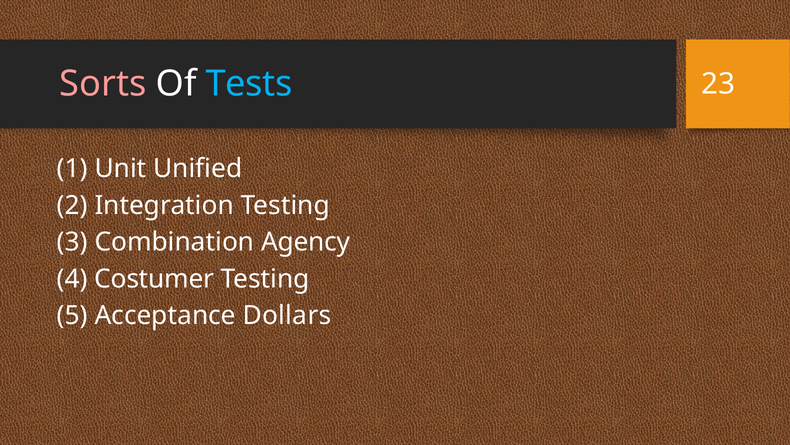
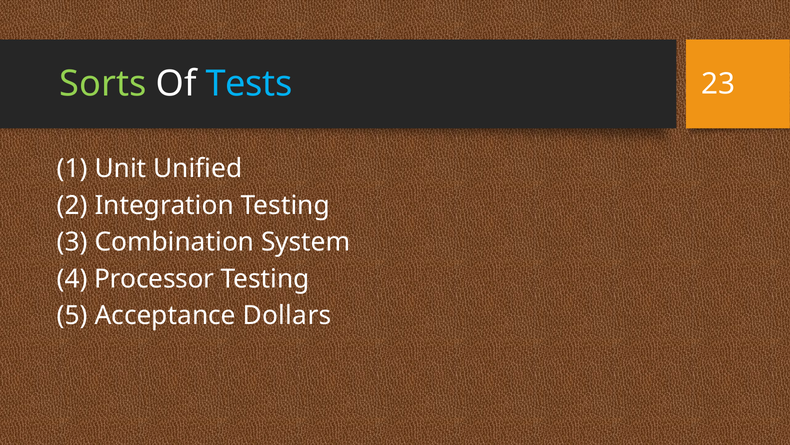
Sorts colour: pink -> light green
Agency: Agency -> System
Costumer: Costumer -> Processor
